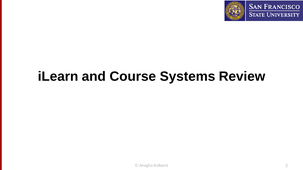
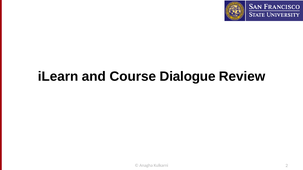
Systems: Systems -> Dialogue
